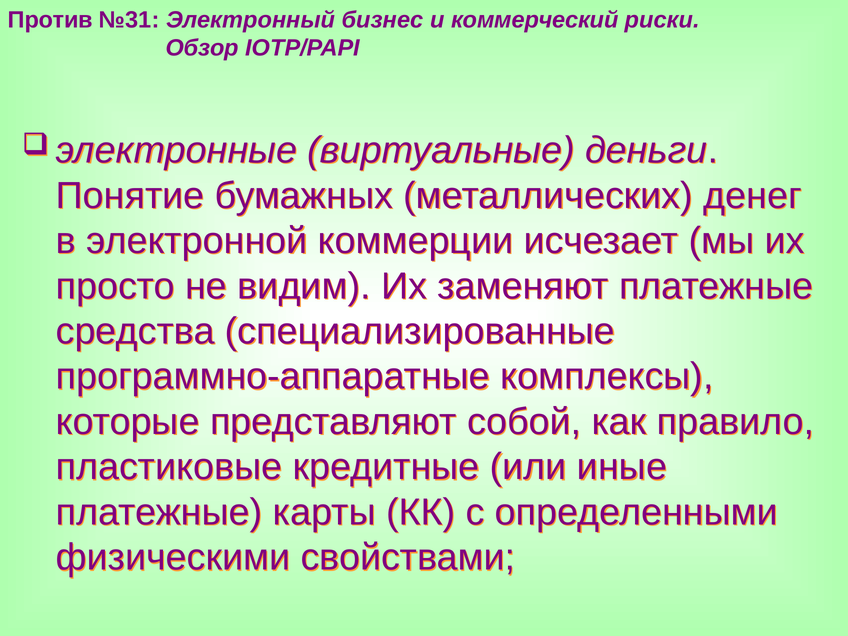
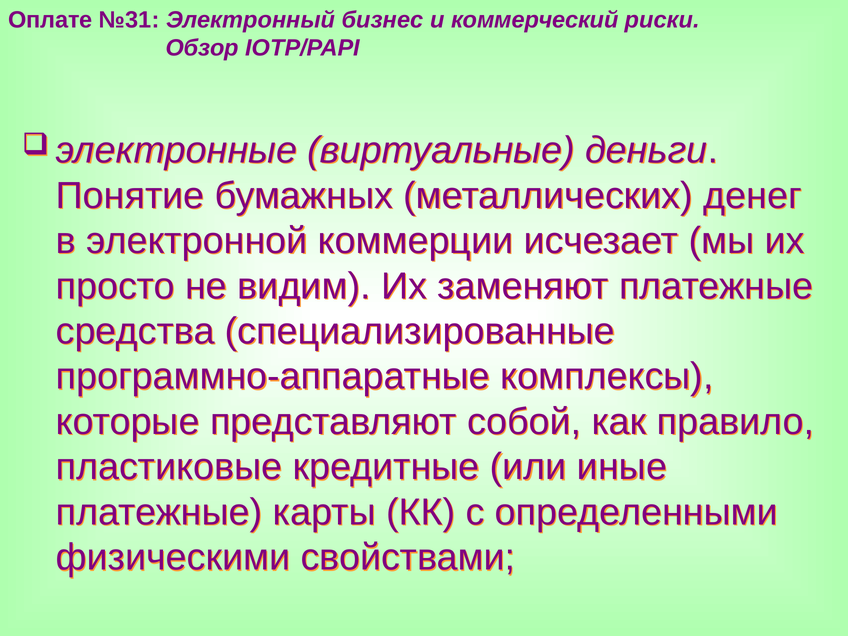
Против: Против -> Оплате
